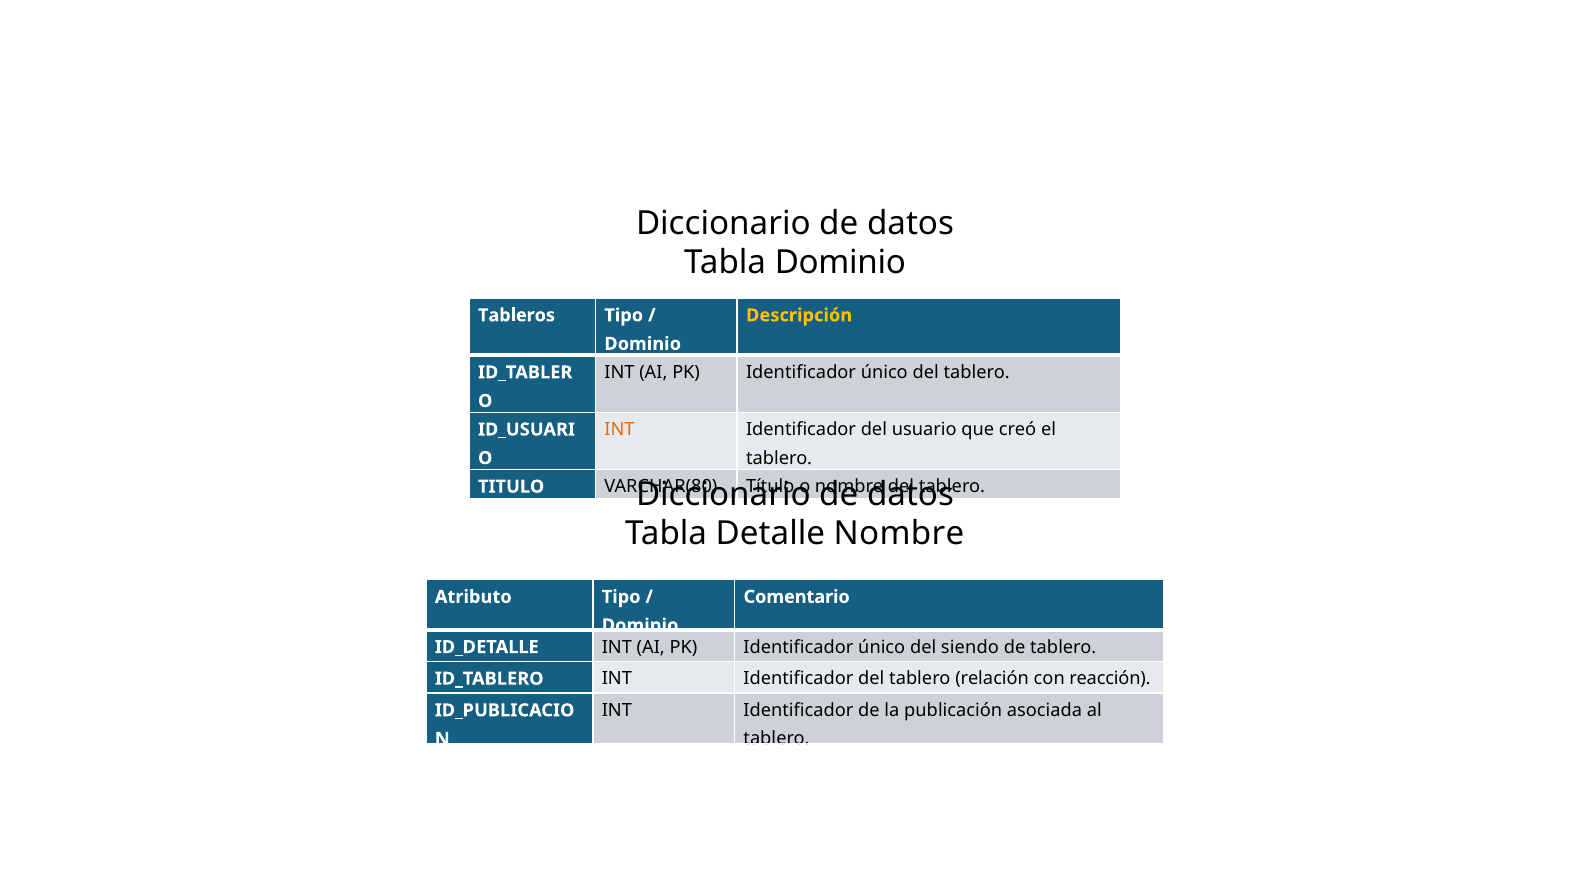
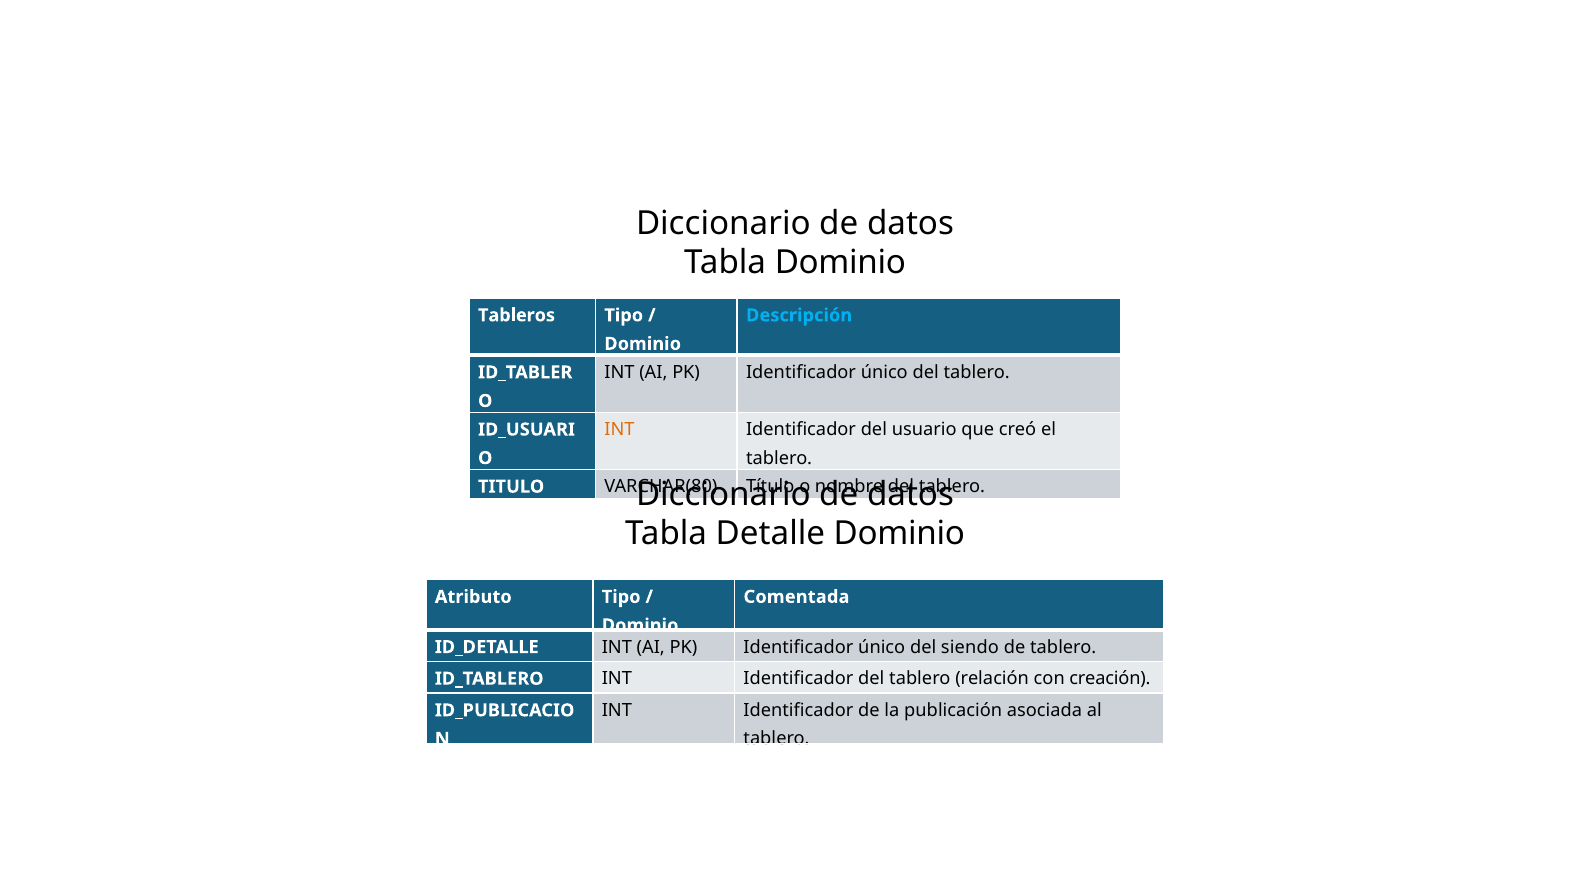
Descripción colour: yellow -> light blue
Detalle Nombre: Nombre -> Dominio
Comentario: Comentario -> Comentada
reacción: reacción -> creación
